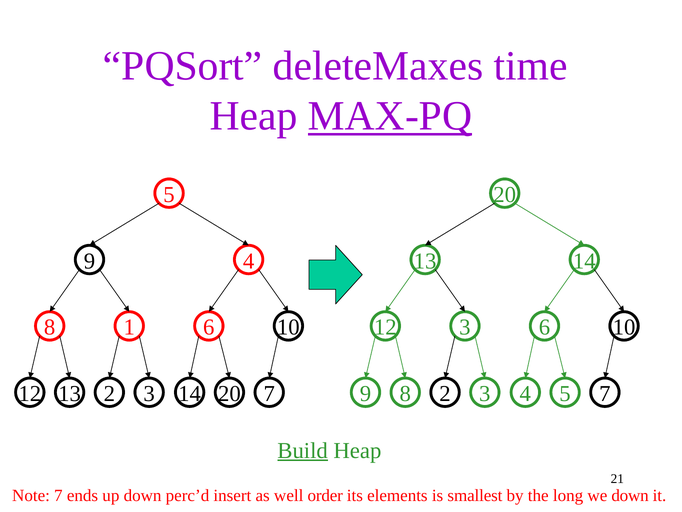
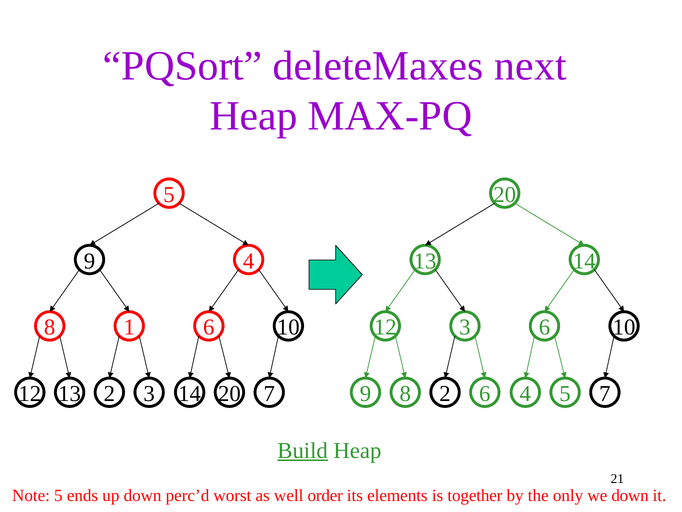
time: time -> next
MAX-PQ underline: present -> none
14 3: 3 -> 6
Note 7: 7 -> 5
insert: insert -> worst
smallest: smallest -> together
long: long -> only
